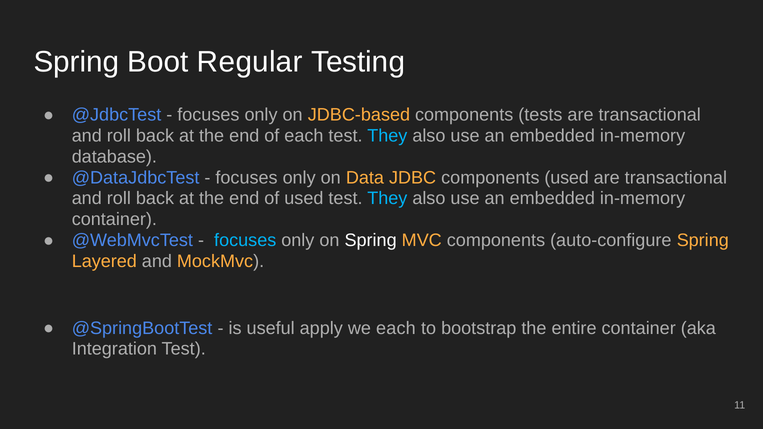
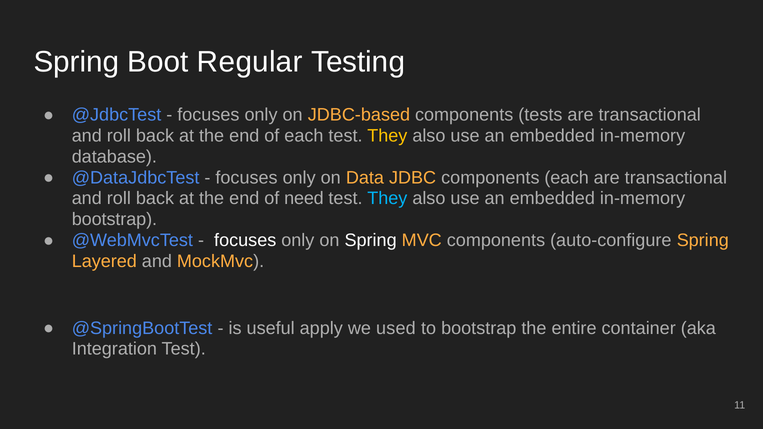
They at (387, 136) colour: light blue -> yellow
components used: used -> each
of used: used -> need
container at (114, 219): container -> bootstrap
focuses at (245, 240) colour: light blue -> white
we each: each -> used
